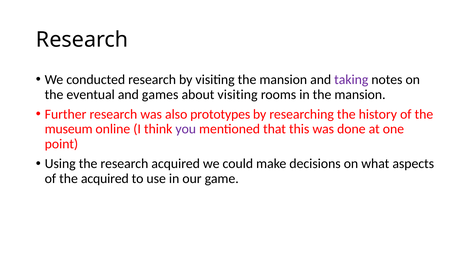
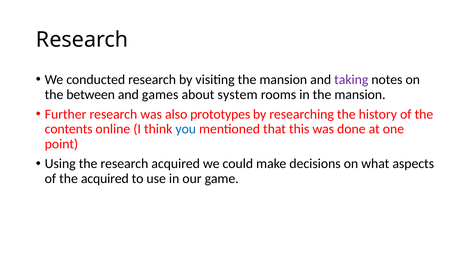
eventual: eventual -> between
about visiting: visiting -> system
museum: museum -> contents
you colour: purple -> blue
